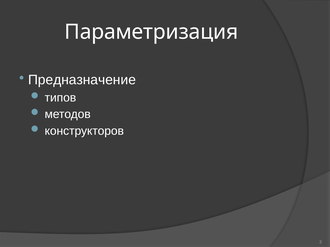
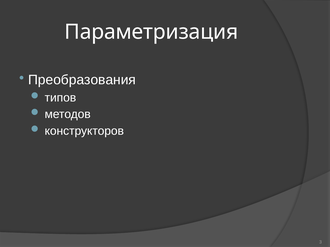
Предназначение: Предназначение -> Преобразования
